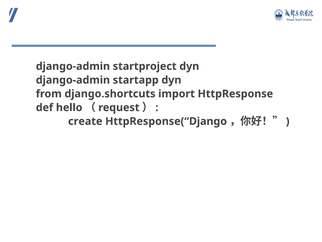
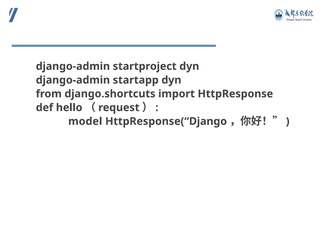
create: create -> model
